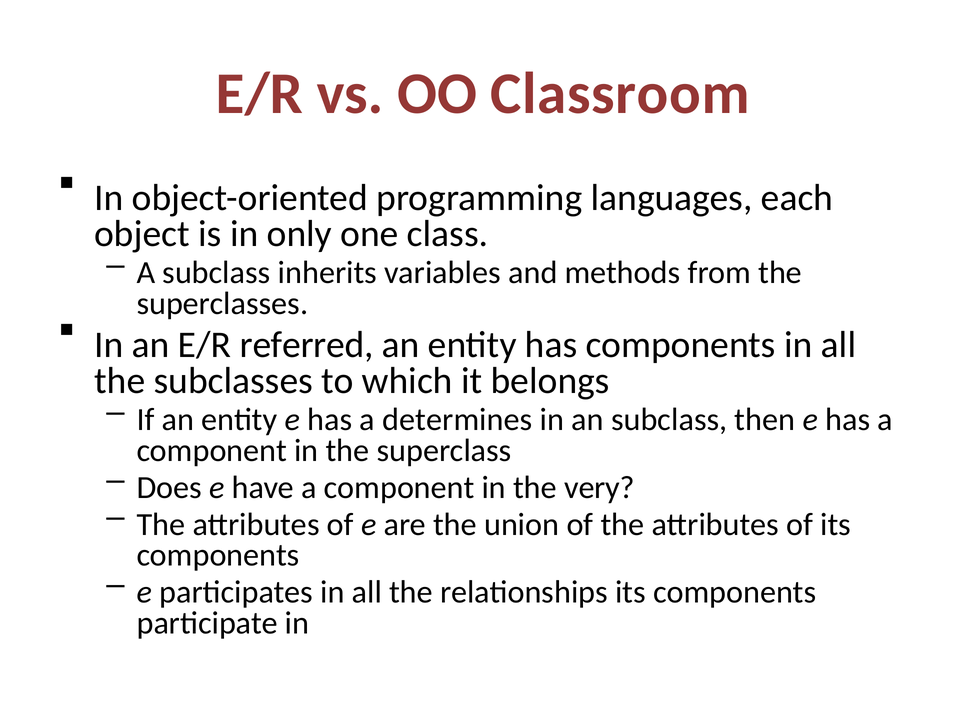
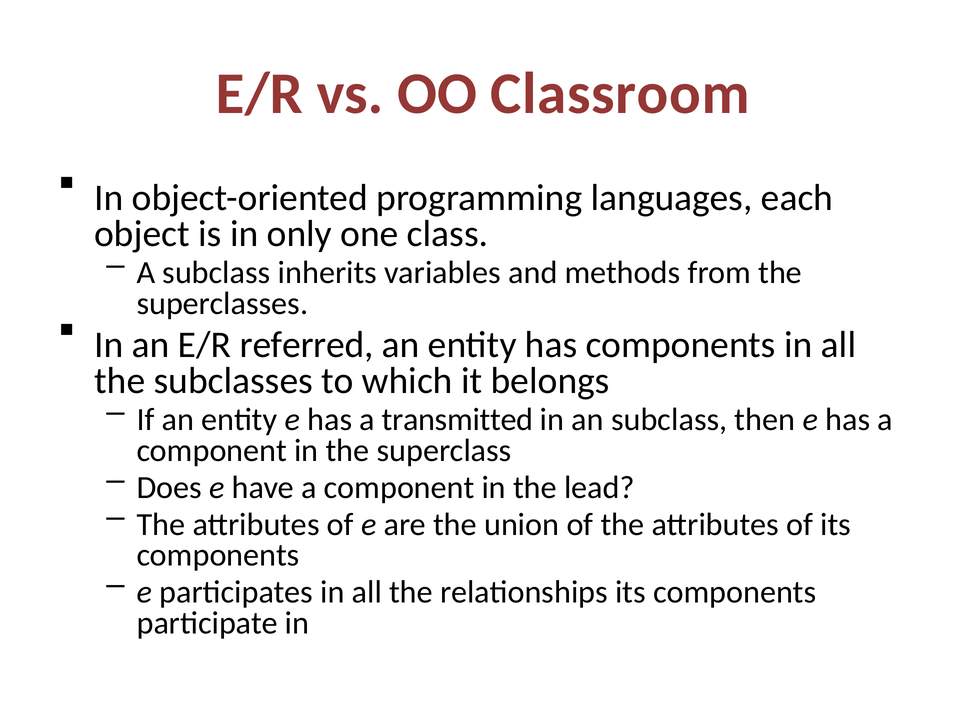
determines: determines -> transmitted
very: very -> lead
